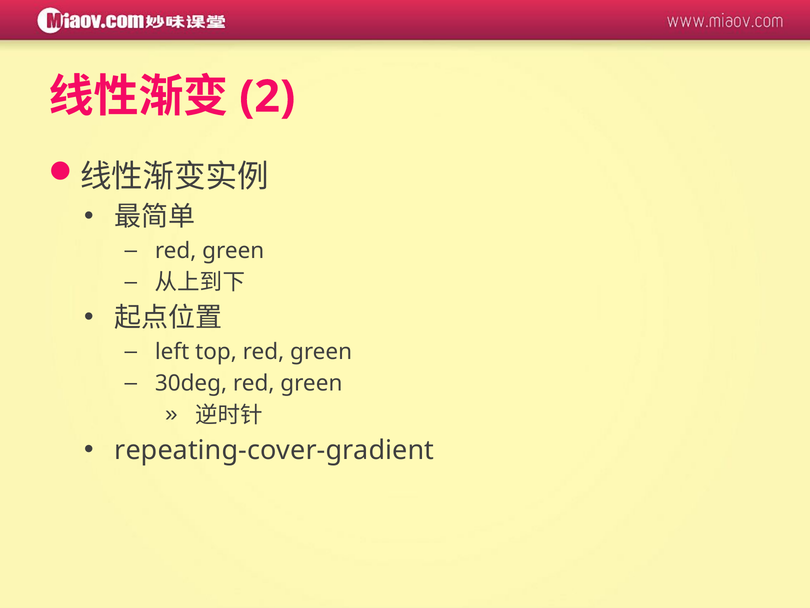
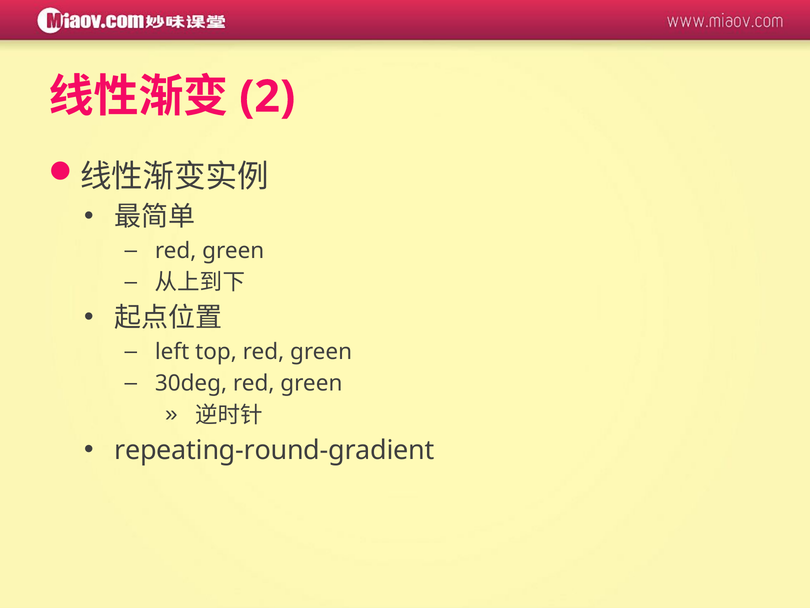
repeating-cover-gradient: repeating-cover-gradient -> repeating-round-gradient
